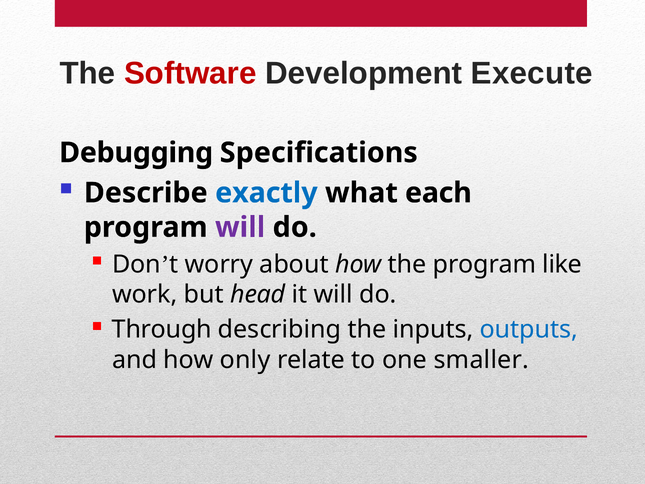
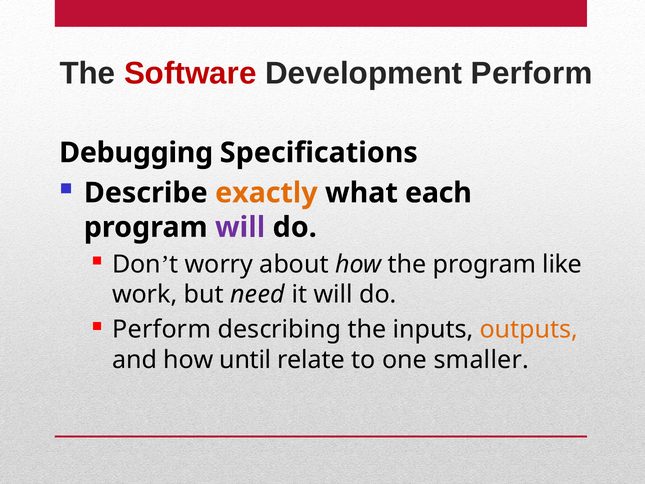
Development Execute: Execute -> Perform
exactly colour: blue -> orange
head: head -> need
Through at (162, 329): Through -> Perform
outputs colour: blue -> orange
only: only -> until
